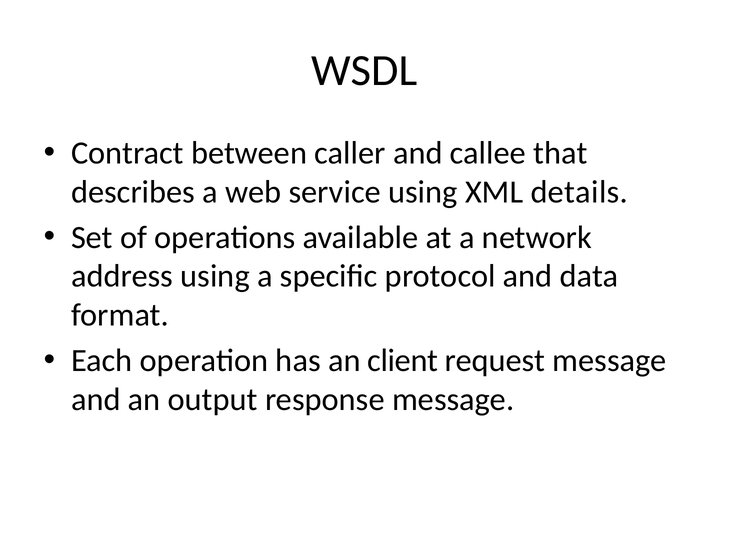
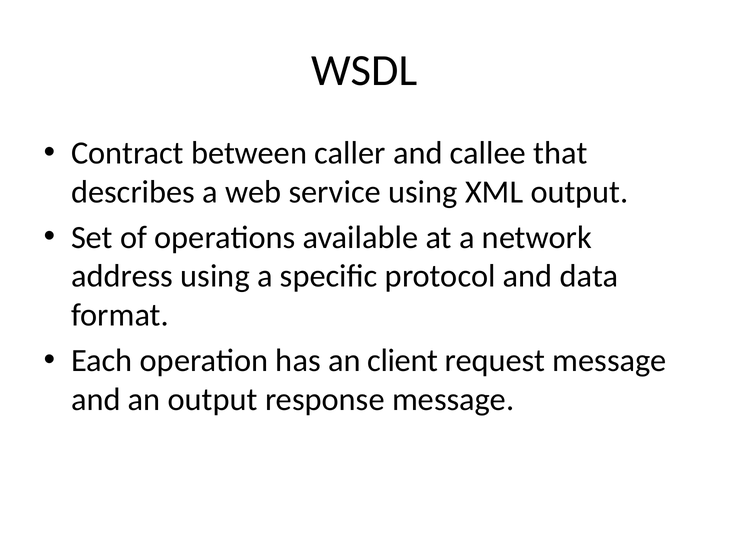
XML details: details -> output
